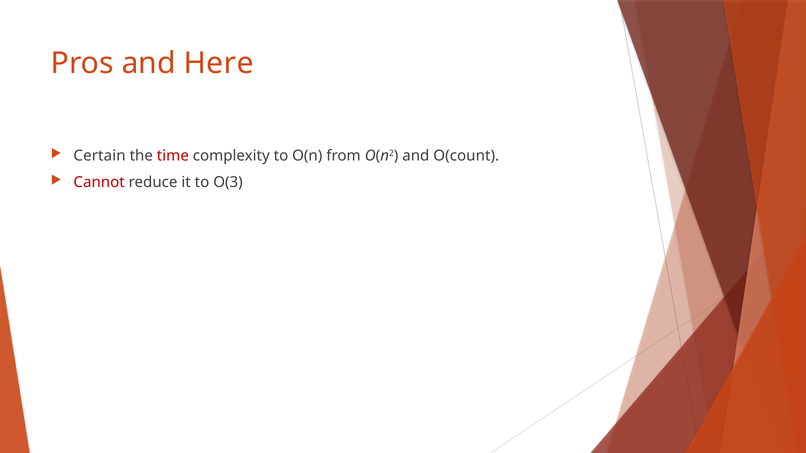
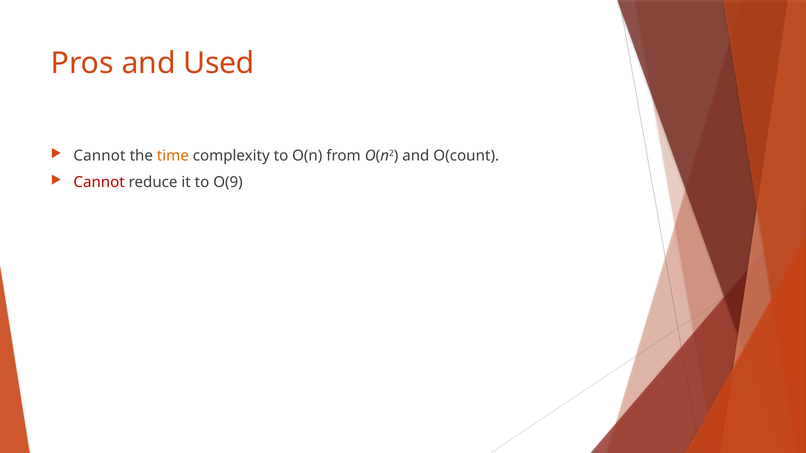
Here: Here -> Used
Certain at (100, 156): Certain -> Cannot
time colour: red -> orange
O(3: O(3 -> O(9
